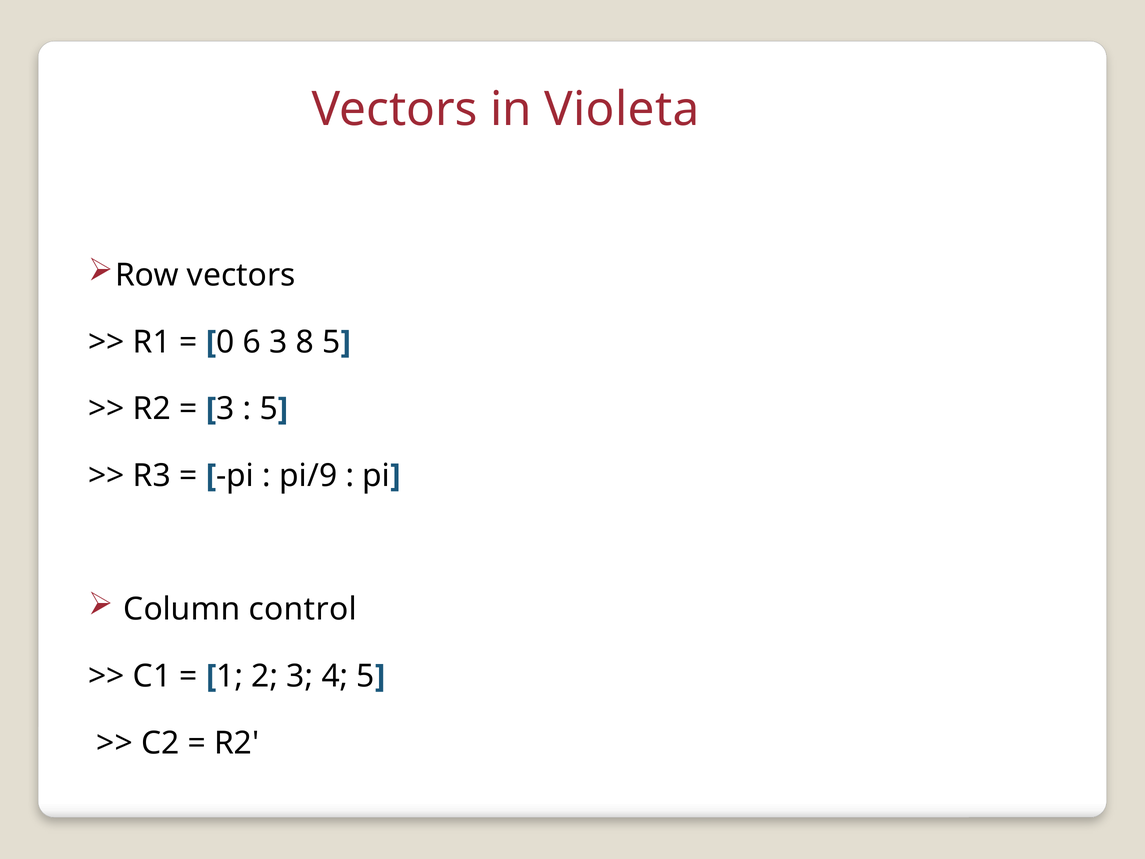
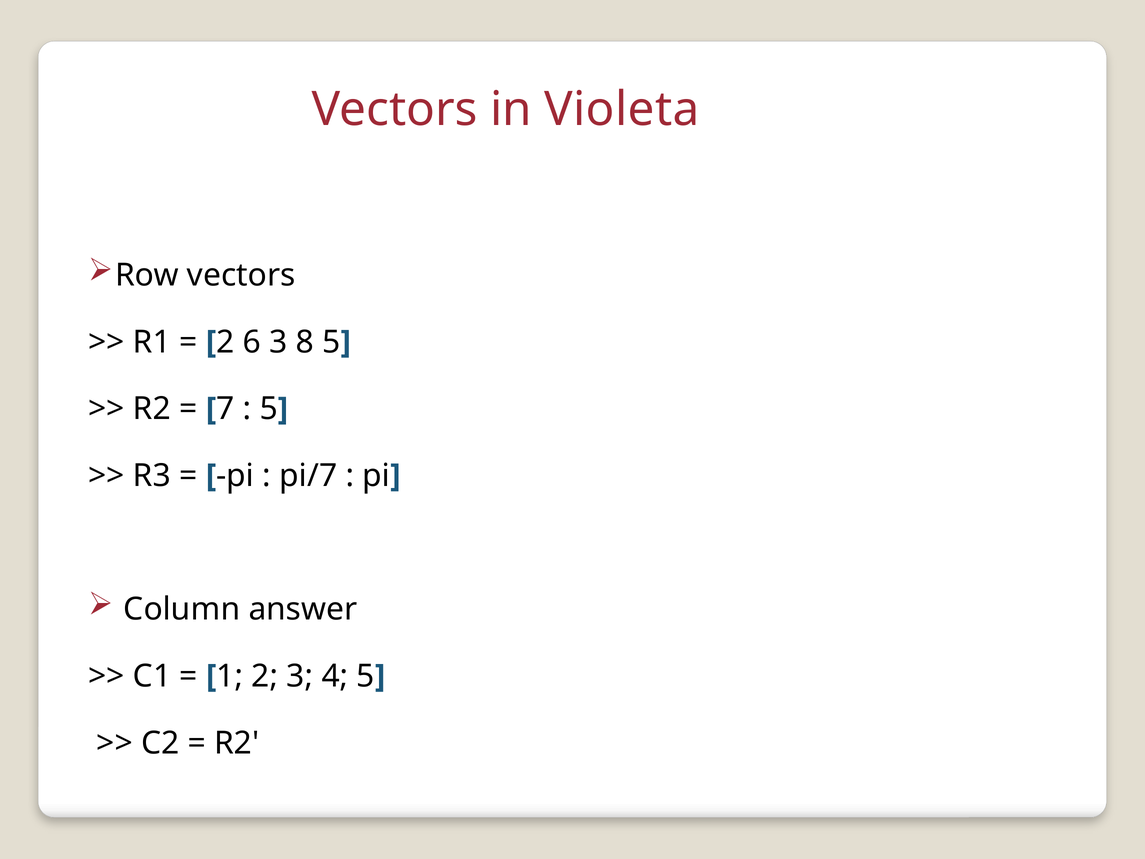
0 at (225, 342): 0 -> 2
3 at (225, 409): 3 -> 7
pi/9: pi/9 -> pi/7
control: control -> answer
